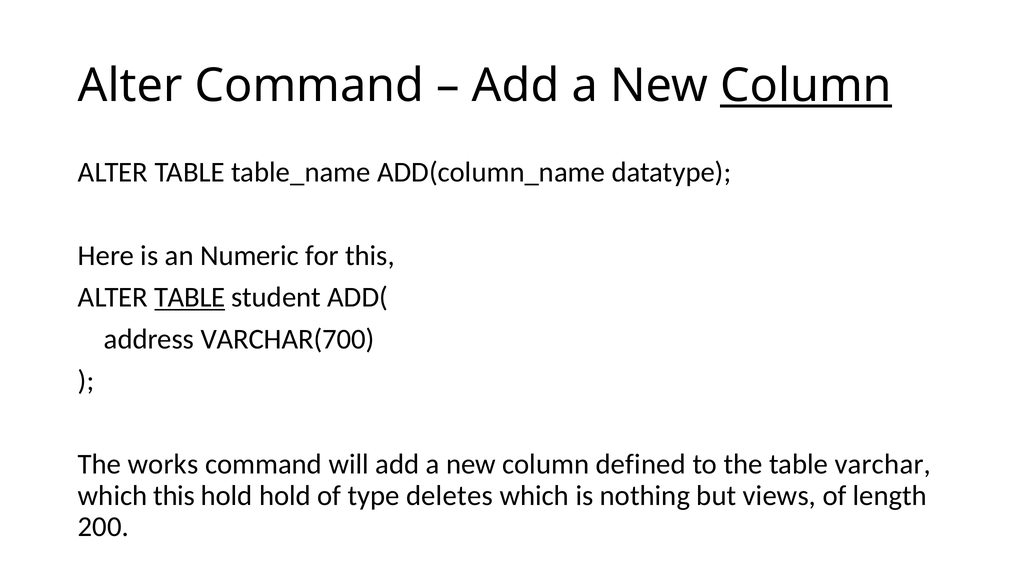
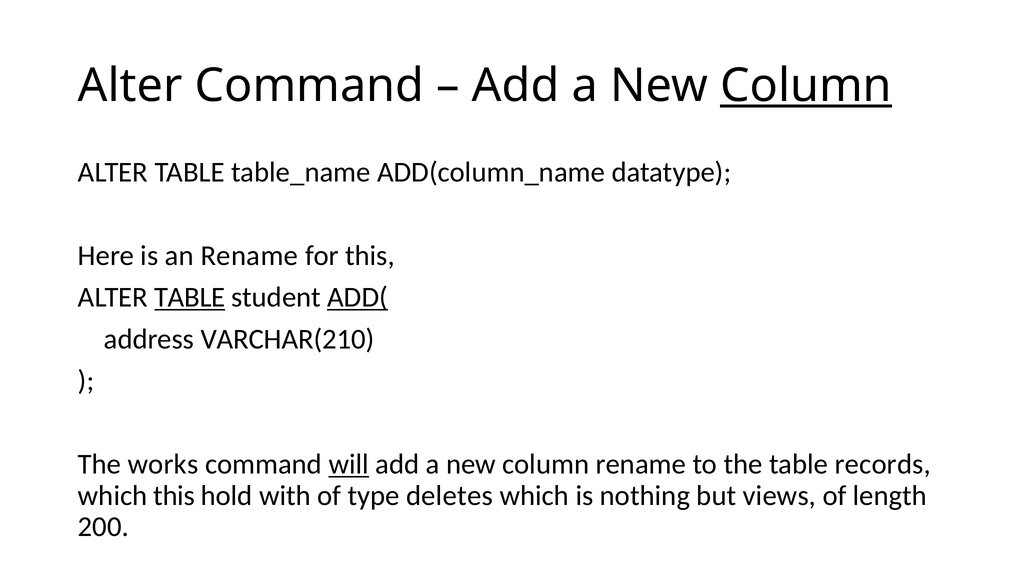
an Numeric: Numeric -> Rename
ADD( underline: none -> present
VARCHAR(700: VARCHAR(700 -> VARCHAR(210
will underline: none -> present
column defined: defined -> rename
varchar: varchar -> records
hold hold: hold -> with
